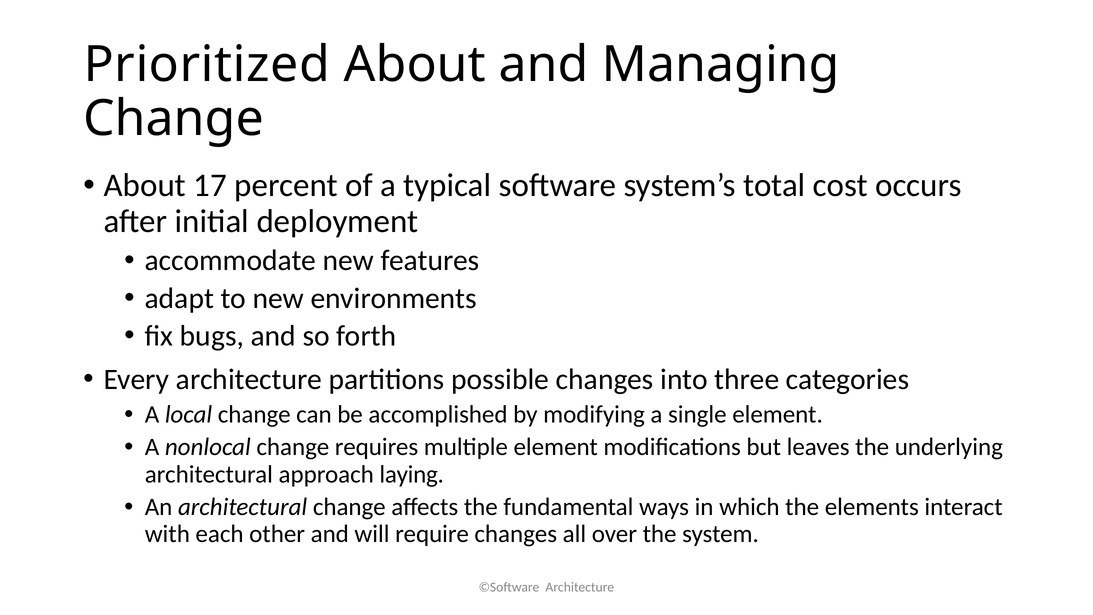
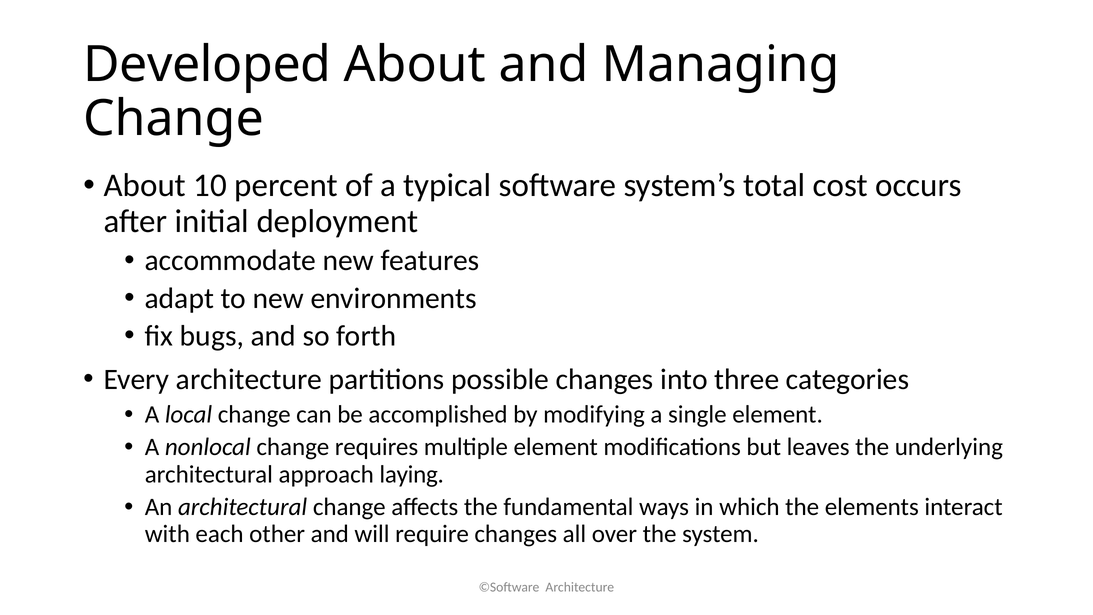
Prioritized: Prioritized -> Developed
17: 17 -> 10
